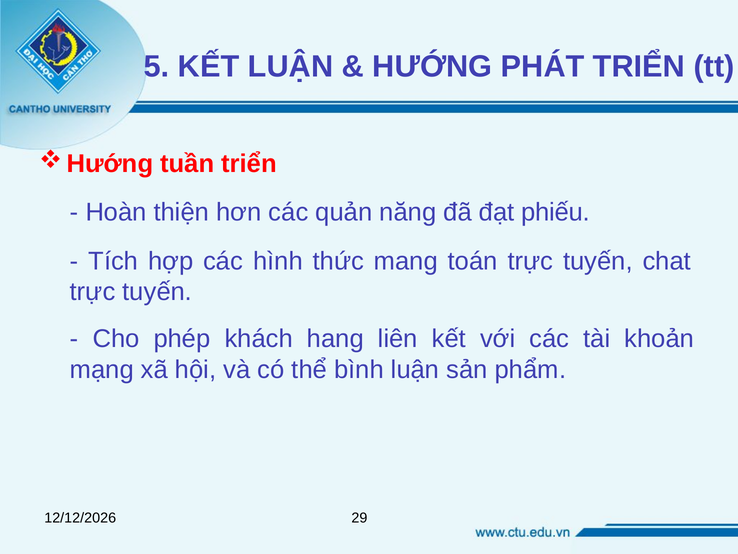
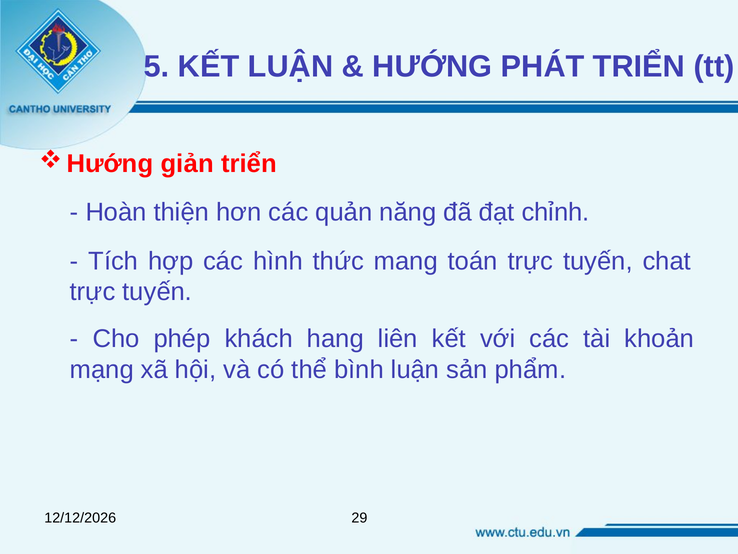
tuần: tuần -> giản
phiếu: phiếu -> chỉnh
